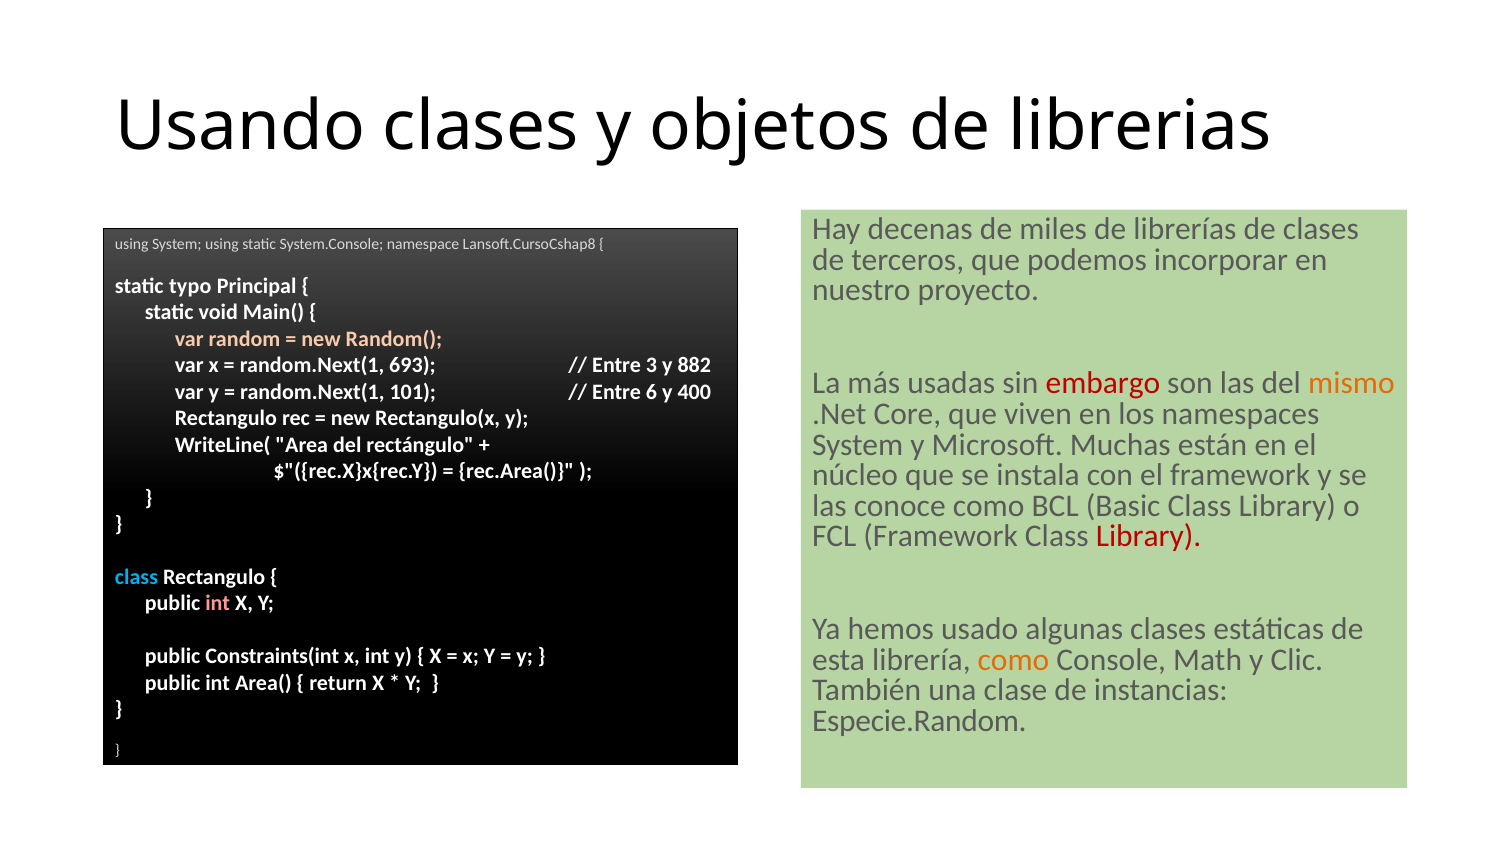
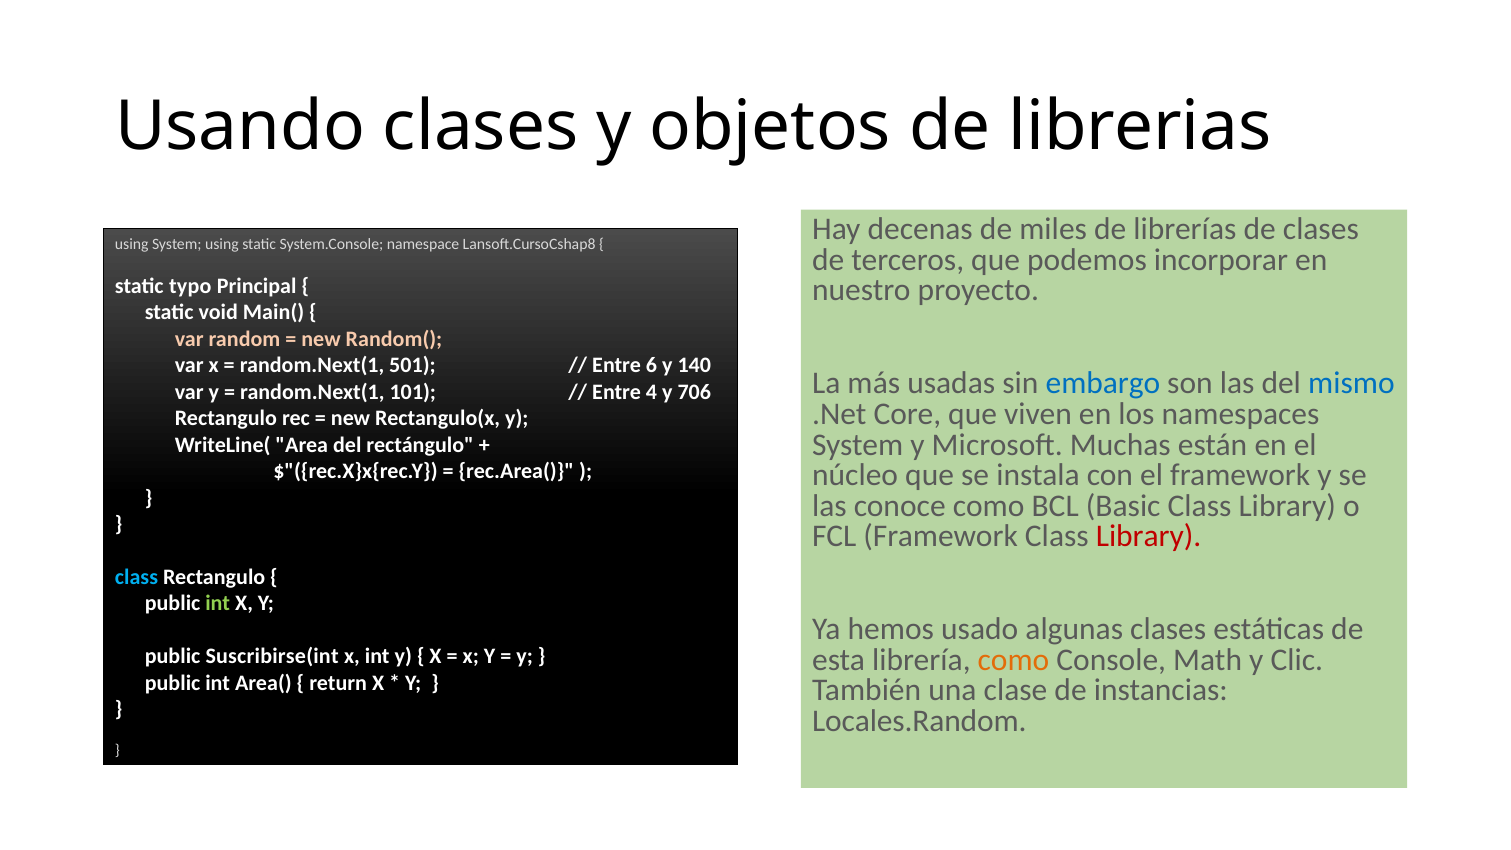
693: 693 -> 501
3: 3 -> 6
882: 882 -> 140
embargo colour: red -> blue
mismo colour: orange -> blue
6: 6 -> 4
400: 400 -> 706
int at (218, 604) colour: pink -> light green
Constraints(int: Constraints(int -> Suscribirse(int
Especie.Random: Especie.Random -> Locales.Random
